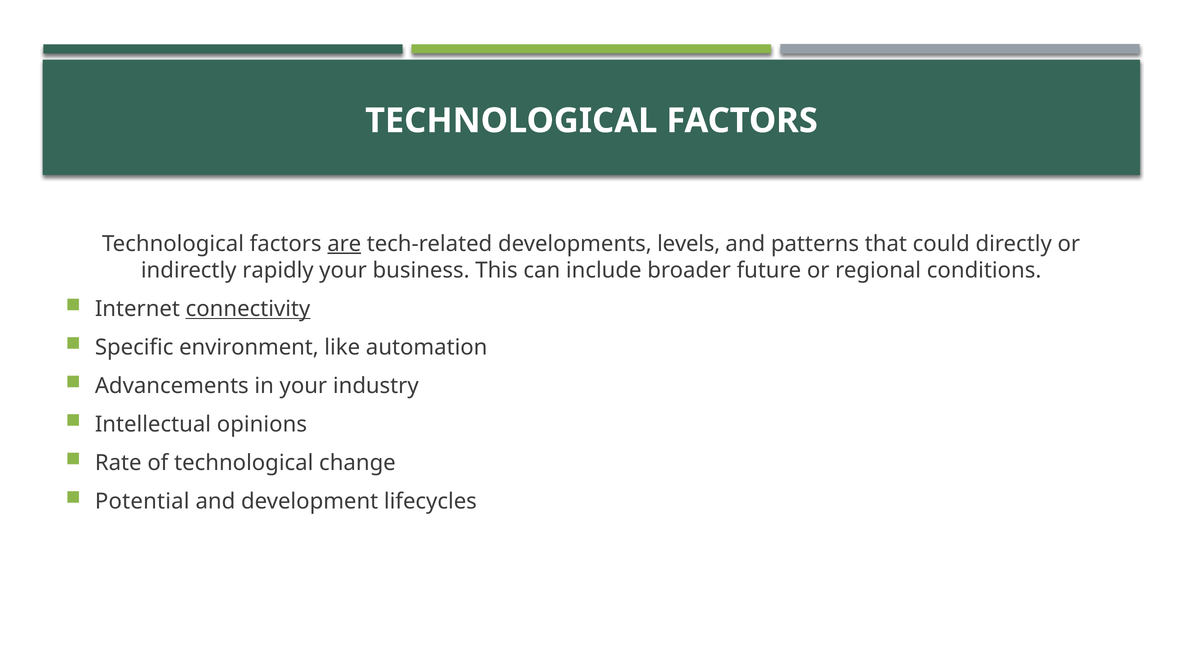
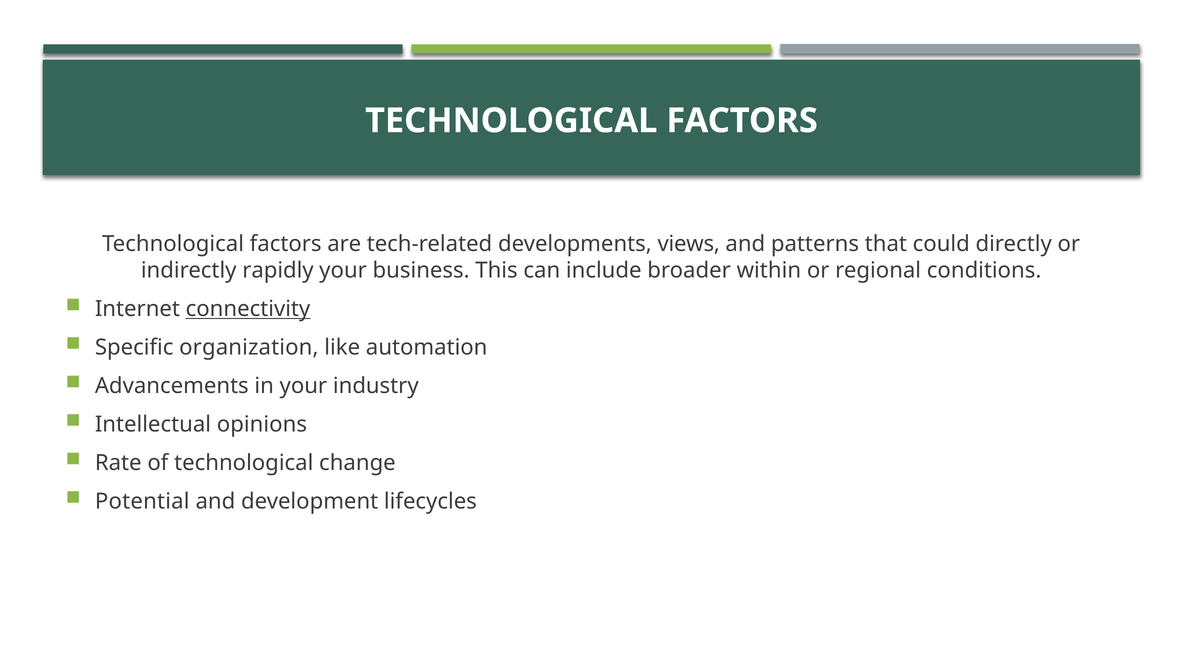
are underline: present -> none
levels: levels -> views
future: future -> within
environment: environment -> organization
